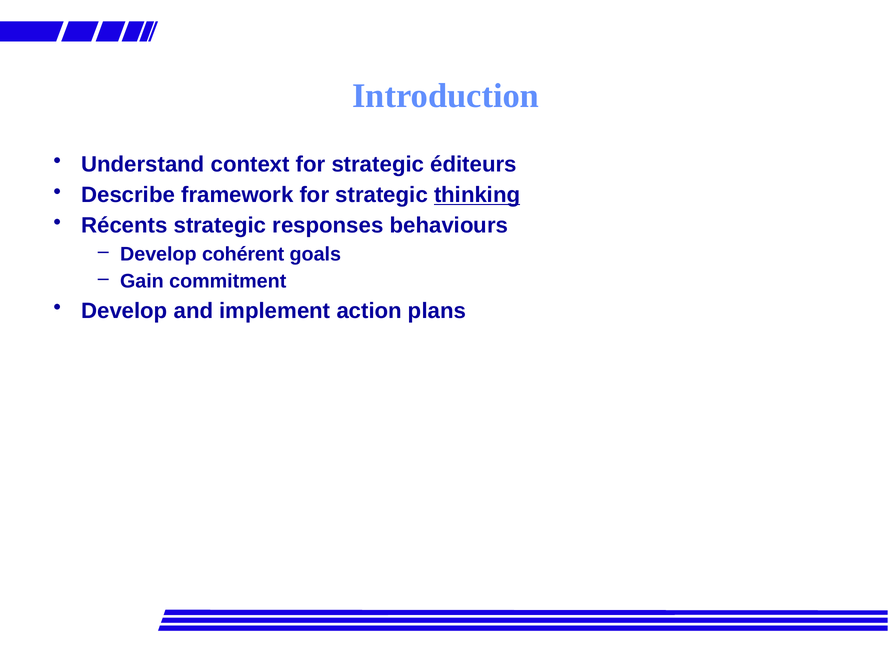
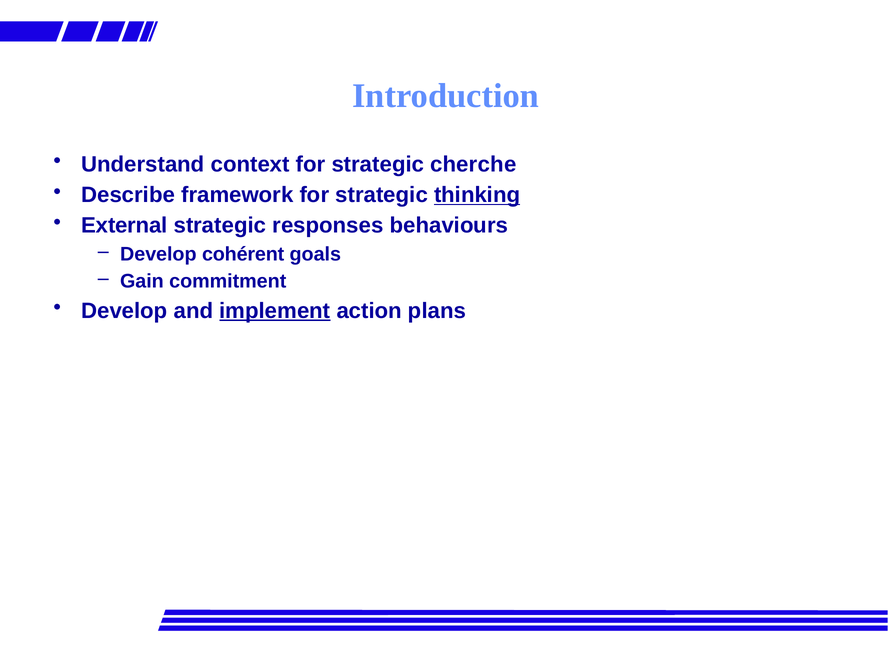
éditeurs: éditeurs -> cherche
Récents: Récents -> External
implement underline: none -> present
